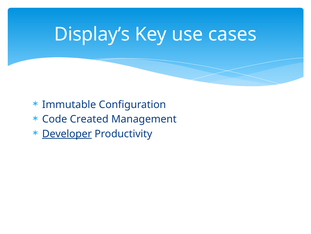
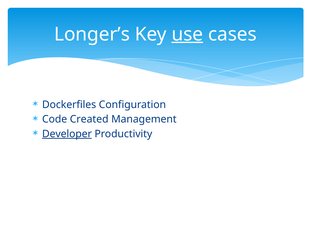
Display’s: Display’s -> Longer’s
use underline: none -> present
Immutable: Immutable -> Dockerfiles
